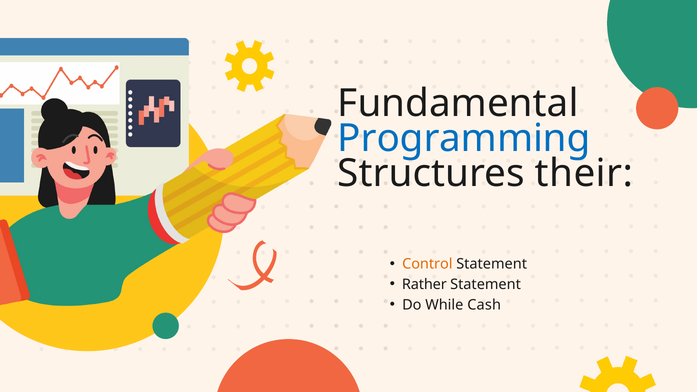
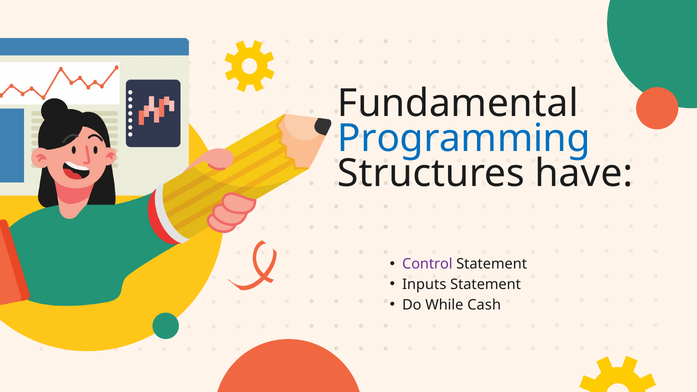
their: their -> have
Control colour: orange -> purple
Rather: Rather -> Inputs
